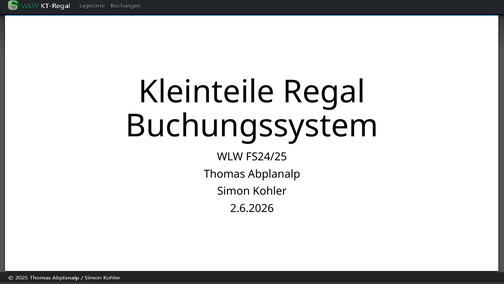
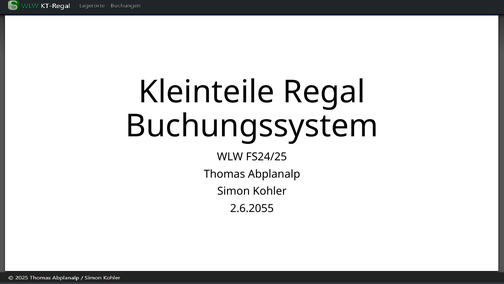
2.6.2026: 2.6.2026 -> 2.6.2055
